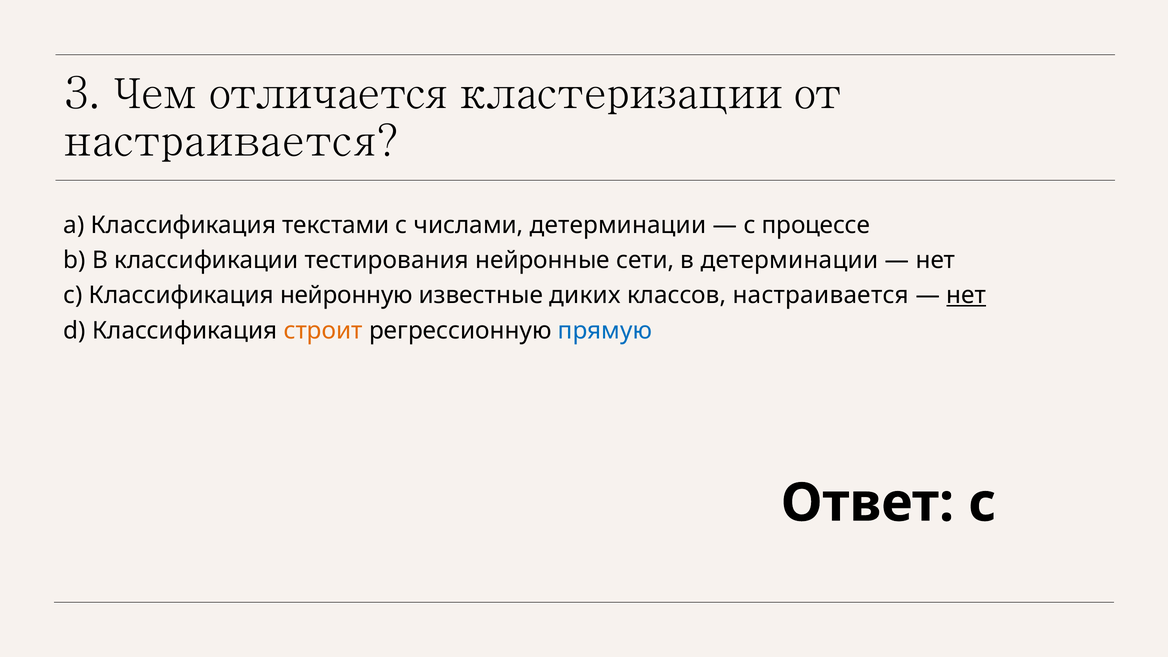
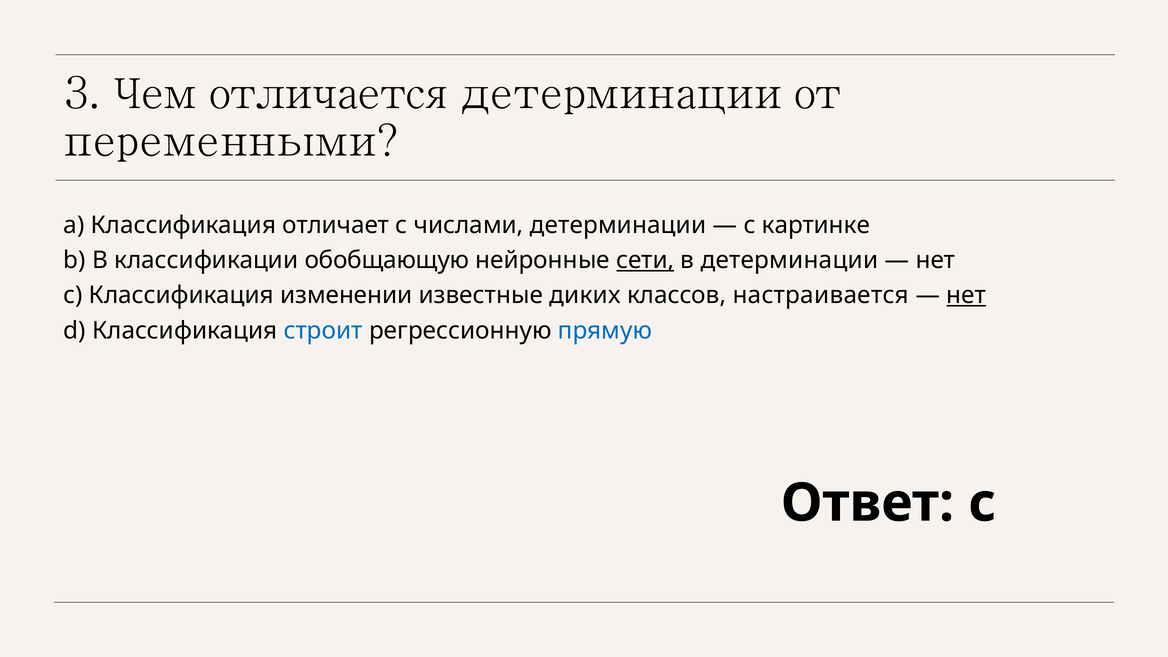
отличается кластеризации: кластеризации -> детерминации
настраивается at (231, 141): настраивается -> переменными
текстами: текстами -> отличает
процессе: процессе -> картинке
тестирования: тестирования -> обобщающую
сети underline: none -> present
нейронную: нейронную -> изменении
строит colour: orange -> blue
